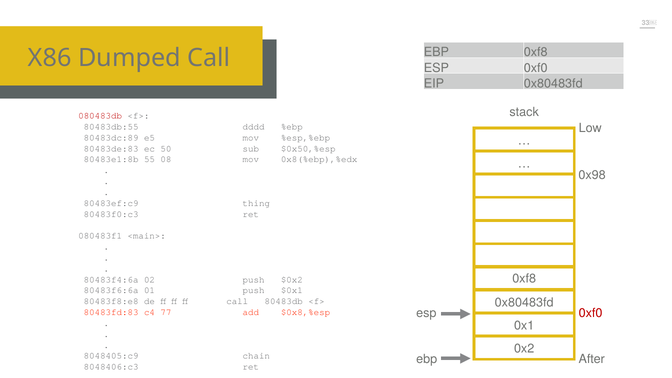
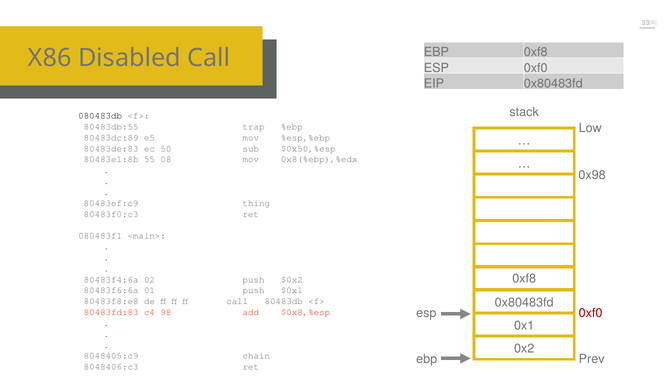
Dumped: Dumped -> Disabled
080483db colour: red -> black
dddd: dddd -> trap
77: 77 -> 98
After: After -> Prev
